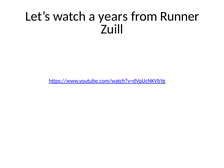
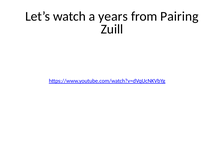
Runner: Runner -> Pairing
